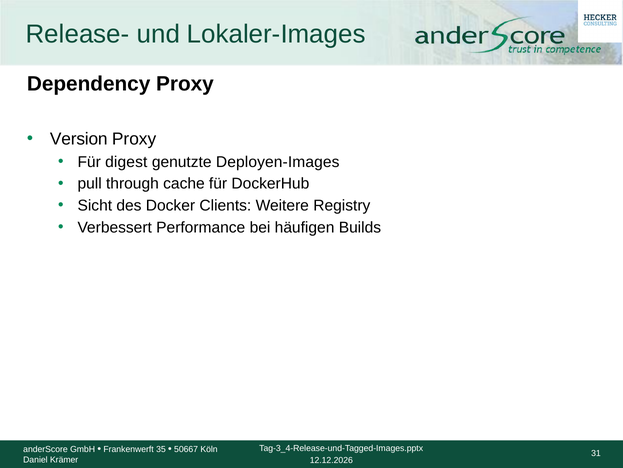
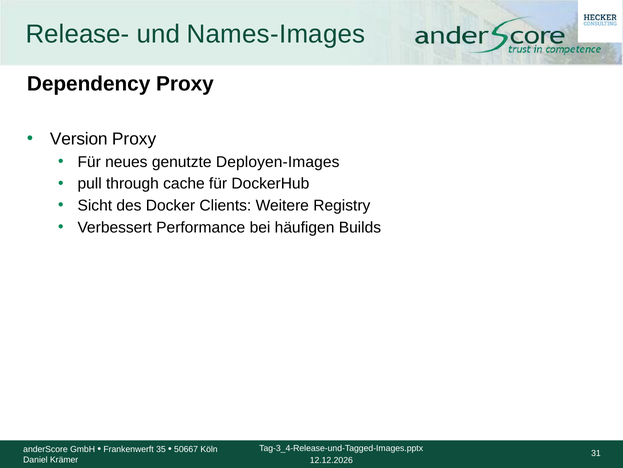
Lokaler-Images: Lokaler-Images -> Names-Images
digest: digest -> neues
